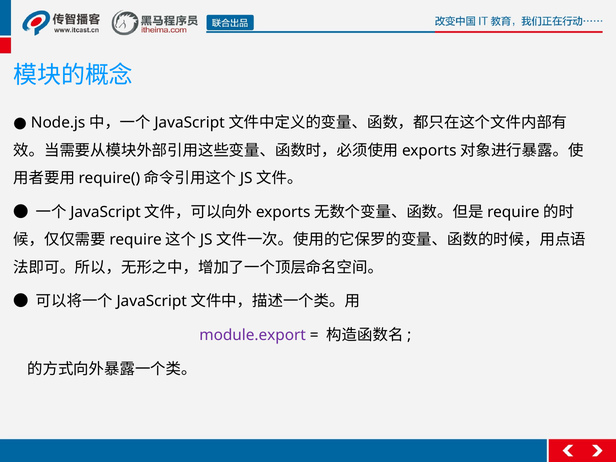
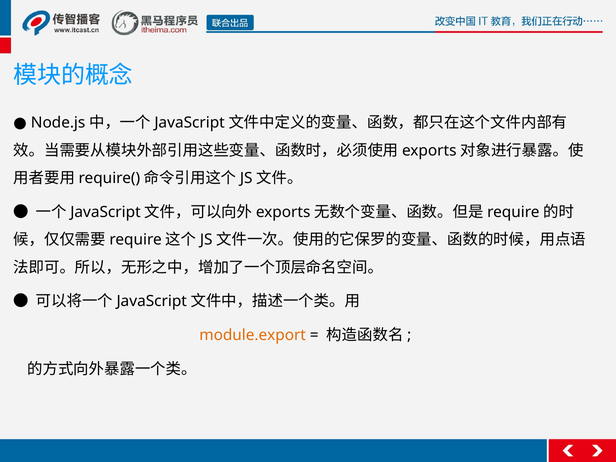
module.export colour: purple -> orange
